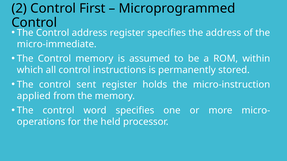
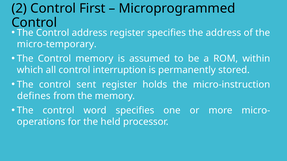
micro-immediate: micro-immediate -> micro-temporary
instructions: instructions -> interruption
applied: applied -> defines
